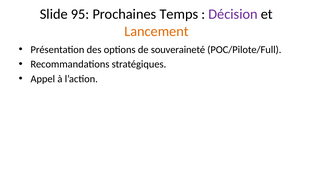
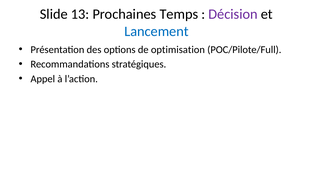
95: 95 -> 13
Lancement colour: orange -> blue
souveraineté: souveraineté -> optimisation
